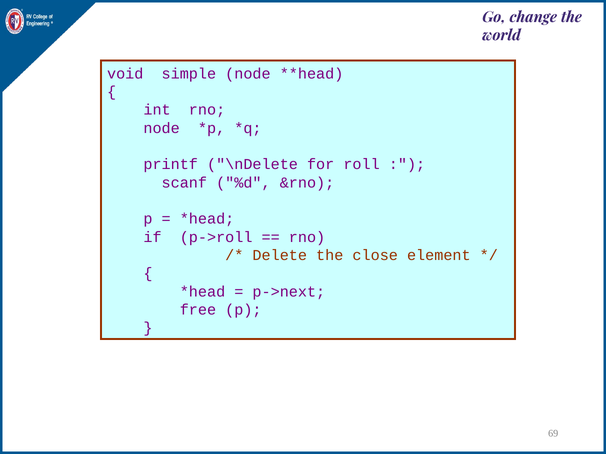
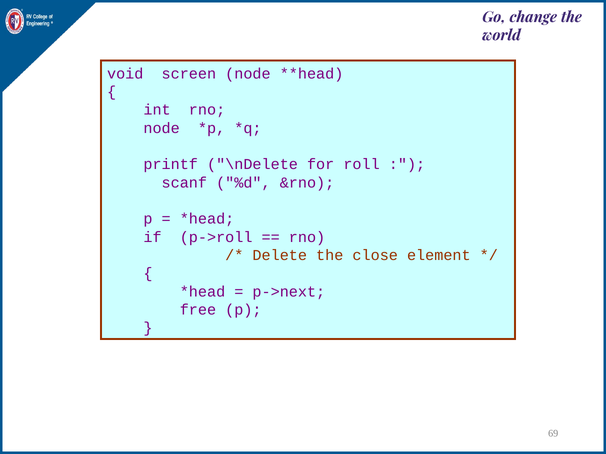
simple: simple -> screen
